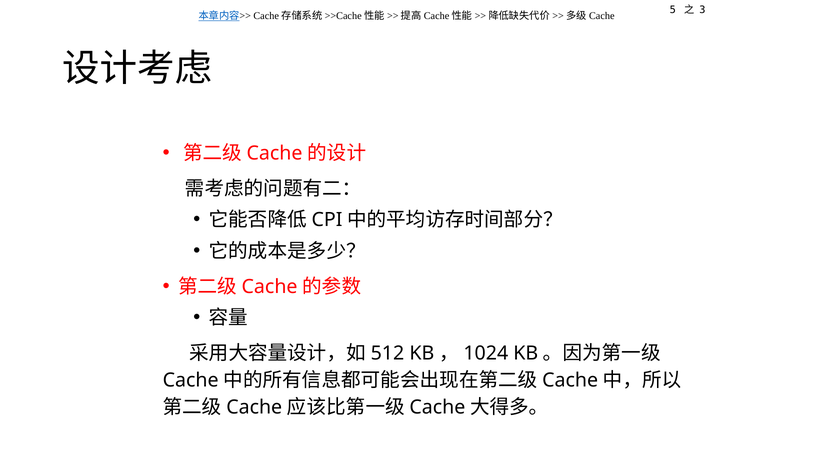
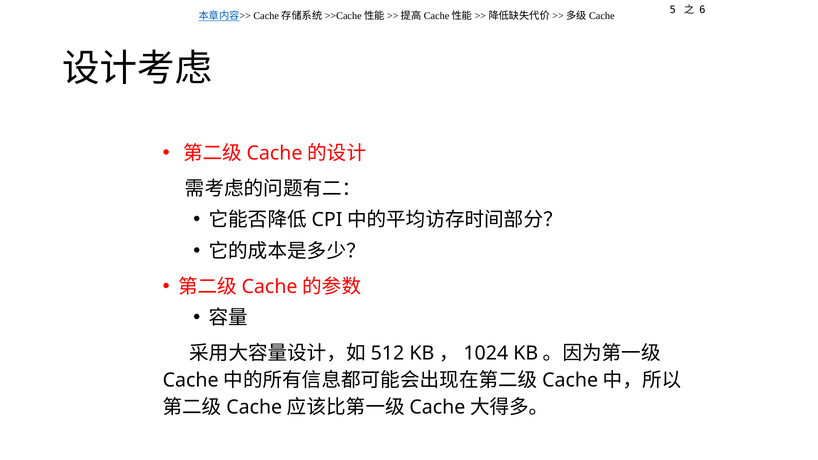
3: 3 -> 6
